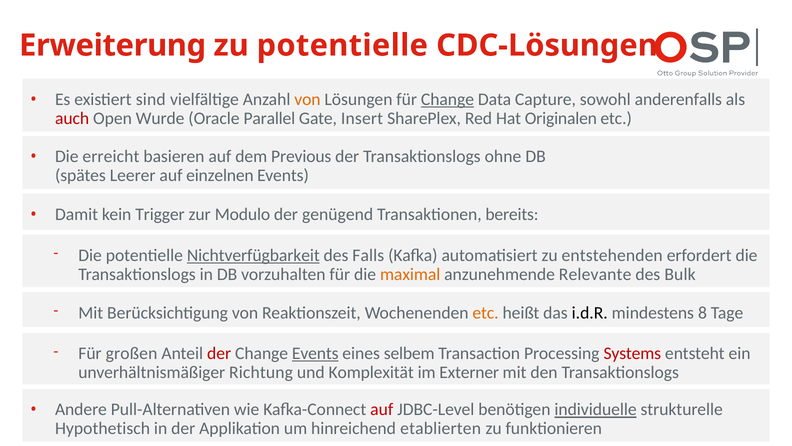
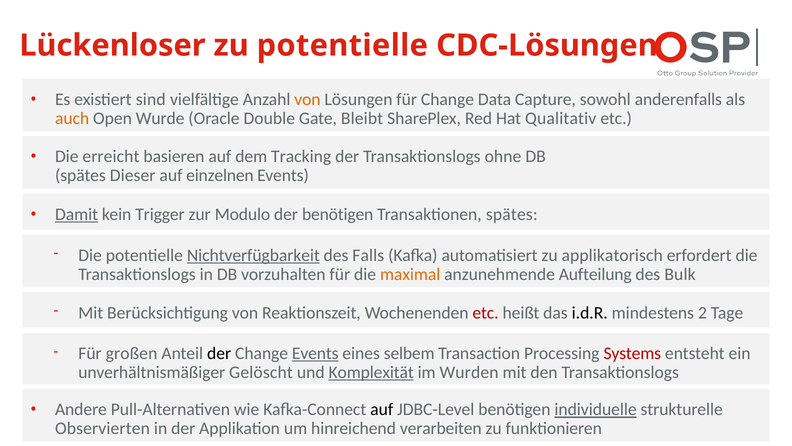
Erweiterung: Erweiterung -> Lückenloser
Change at (447, 99) underline: present -> none
auch colour: red -> orange
Parallel: Parallel -> Double
Insert: Insert -> Bleibt
Originalen: Originalen -> Qualitativ
Previous: Previous -> Tracking
Leerer: Leerer -> Dieser
Damit underline: none -> present
der genügend: genügend -> benötigen
Transaktionen bereits: bereits -> spätes
entstehenden: entstehenden -> applikatorisch
Relevante: Relevante -> Aufteilung
etc at (486, 312) colour: orange -> red
8: 8 -> 2
der at (219, 353) colour: red -> black
Richtung: Richtung -> Gelöscht
Komplexität underline: none -> present
Externer: Externer -> Wurden
auf at (382, 409) colour: red -> black
Hypothetisch: Hypothetisch -> Observierten
etablierten: etablierten -> verarbeiten
